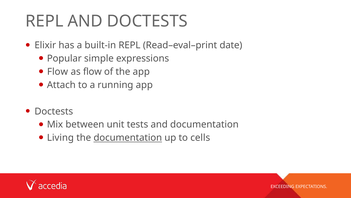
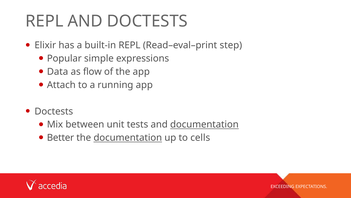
date: date -> step
Flow at (58, 72): Flow -> Data
documentation at (204, 124) underline: none -> present
Living: Living -> Better
